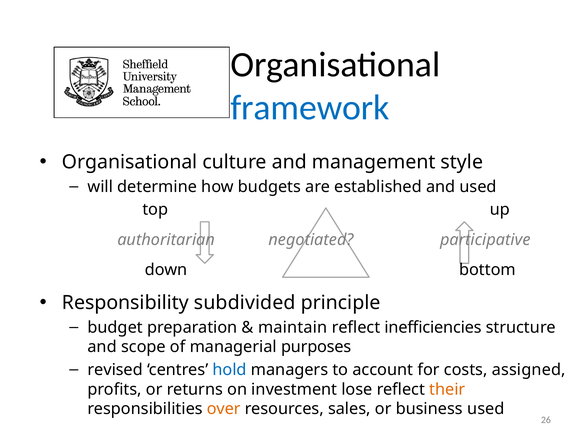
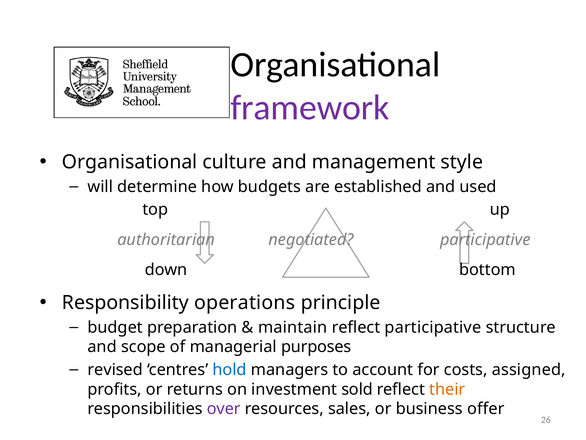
framework colour: blue -> purple
subdivided: subdivided -> operations
reflect inefficiencies: inefficiencies -> participative
lose: lose -> sold
over colour: orange -> purple
business used: used -> offer
